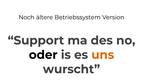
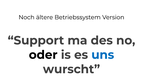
uns colour: orange -> blue
